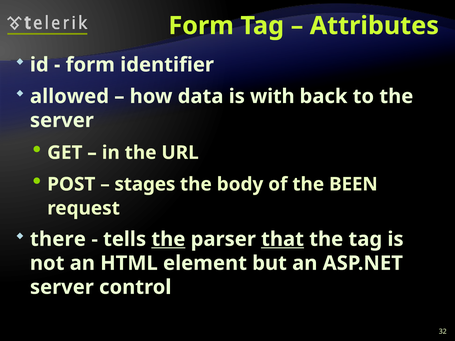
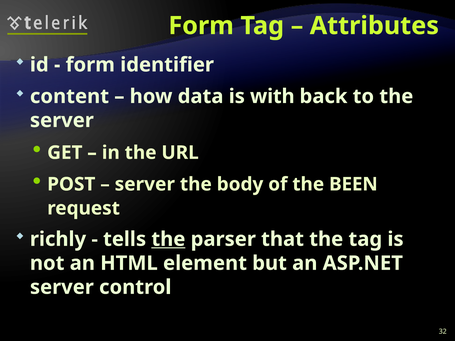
allowed: allowed -> content
stages at (145, 184): stages -> server
there: there -> richly
that underline: present -> none
